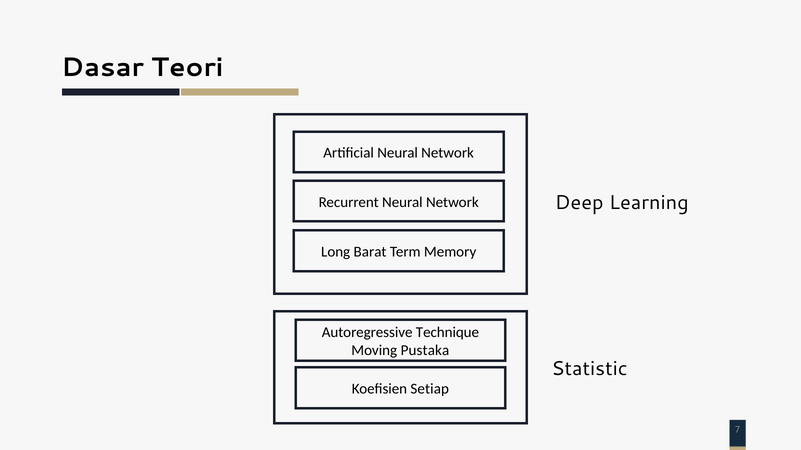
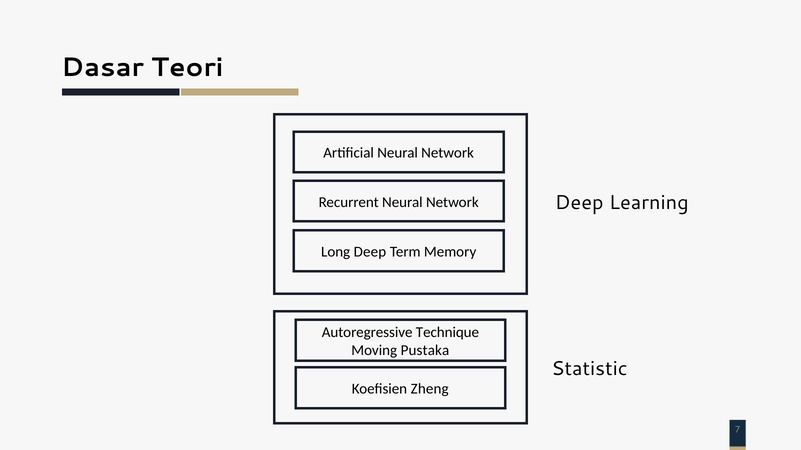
Long Barat: Barat -> Deep
Setiap: Setiap -> Zheng
